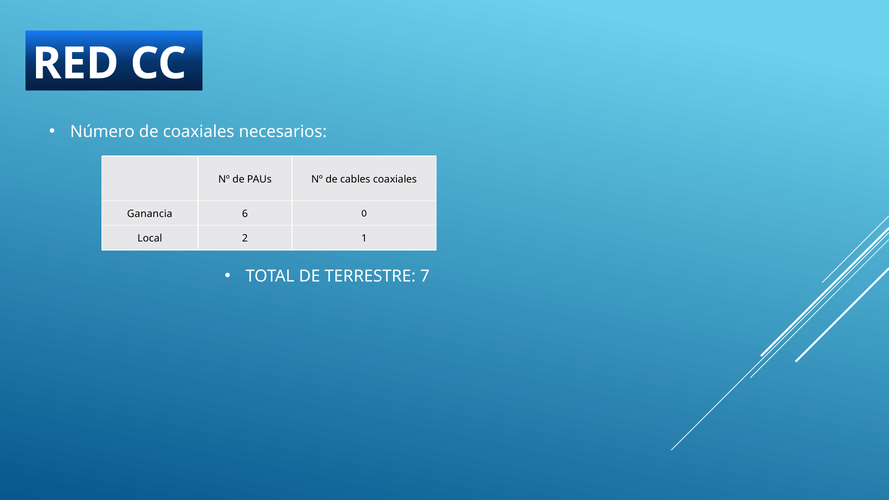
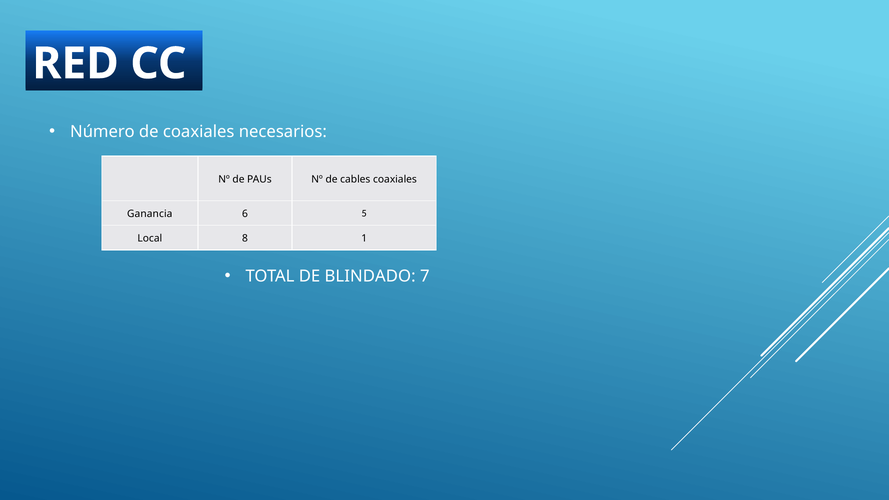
0: 0 -> 5
2: 2 -> 8
TERRESTRE: TERRESTRE -> BLINDADO
